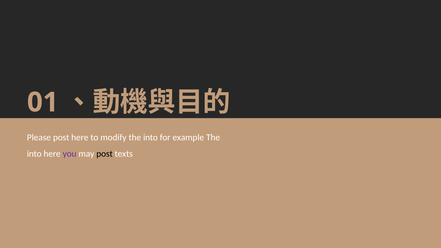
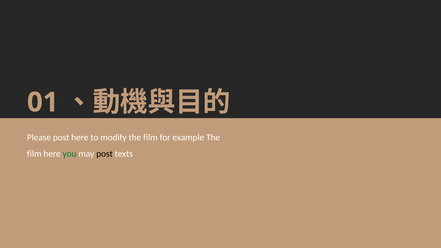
modify the into: into -> film
into at (34, 154): into -> film
you colour: purple -> green
